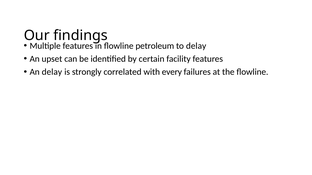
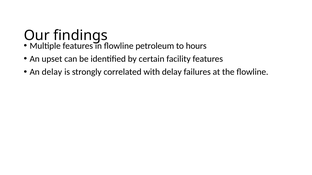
to delay: delay -> hours
with every: every -> delay
